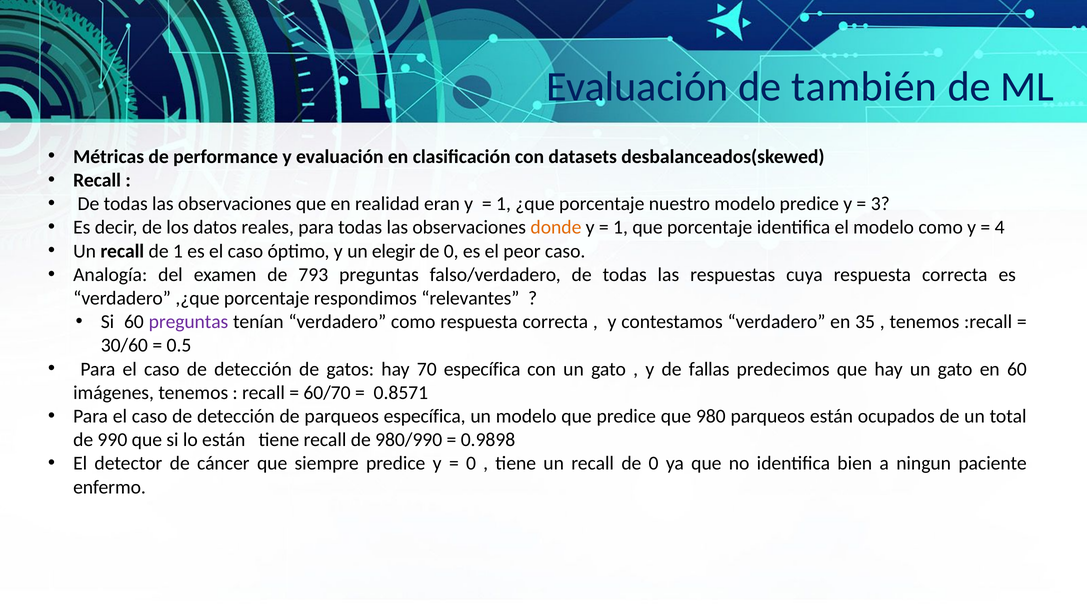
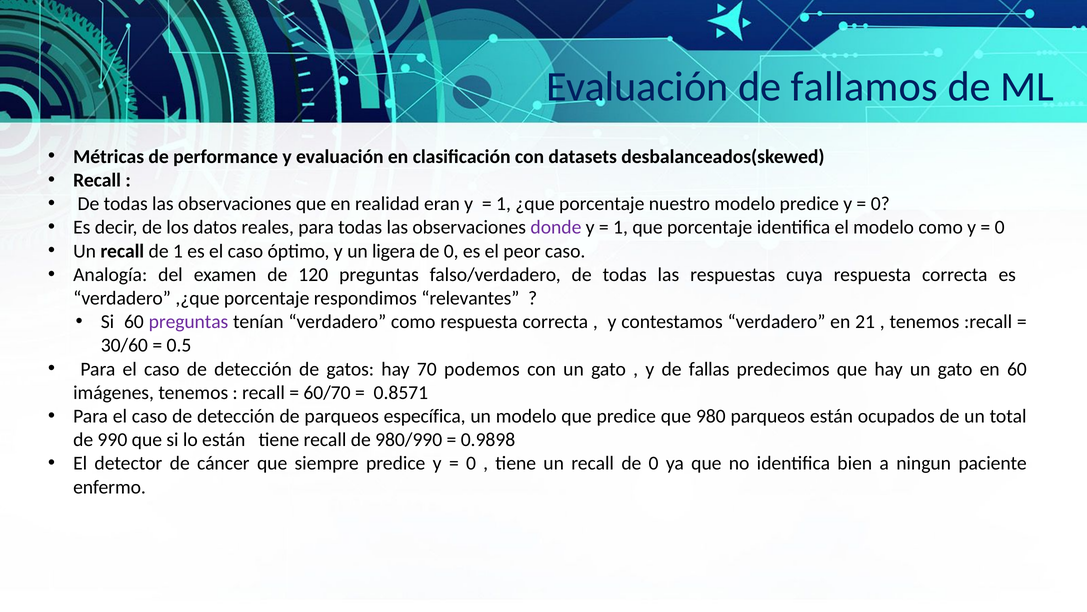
también: también -> fallamos
3 at (880, 204): 3 -> 0
donde colour: orange -> purple
4 at (1000, 227): 4 -> 0
elegir: elegir -> ligera
793: 793 -> 120
35: 35 -> 21
70 específica: específica -> podemos
